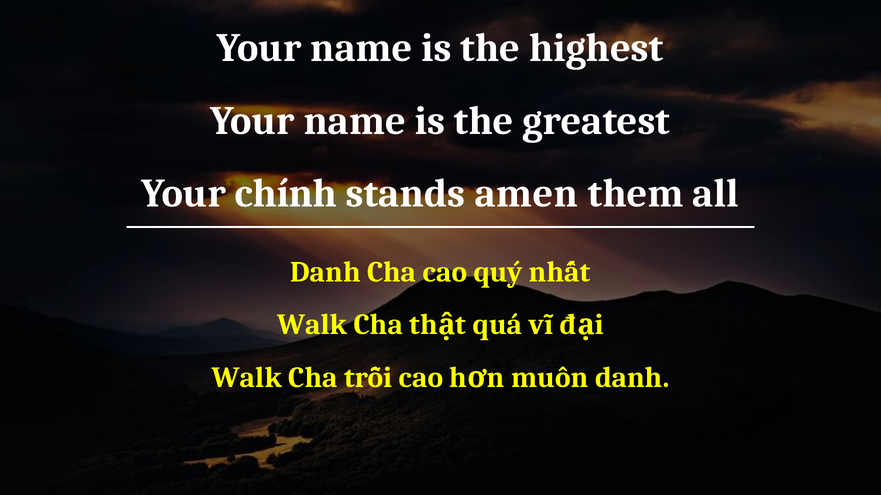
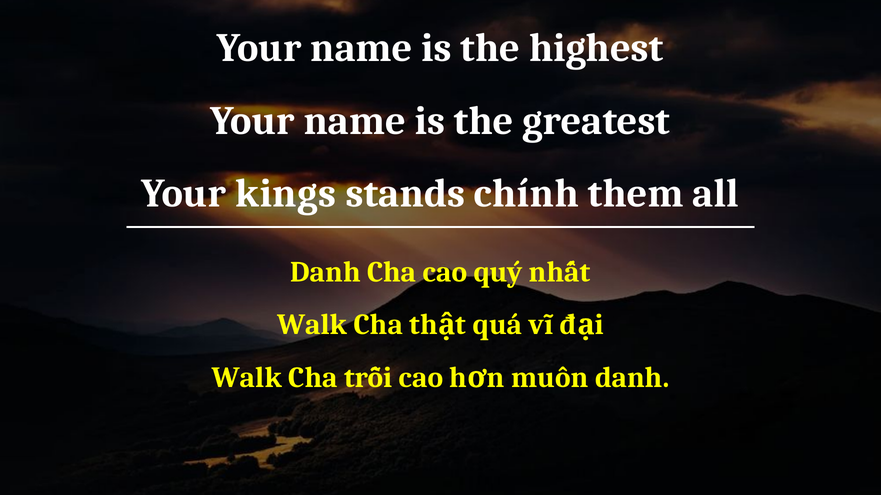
chính: chính -> kings
amen: amen -> chính
